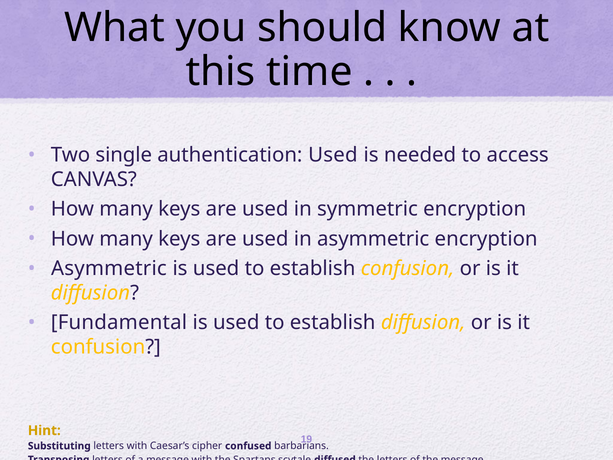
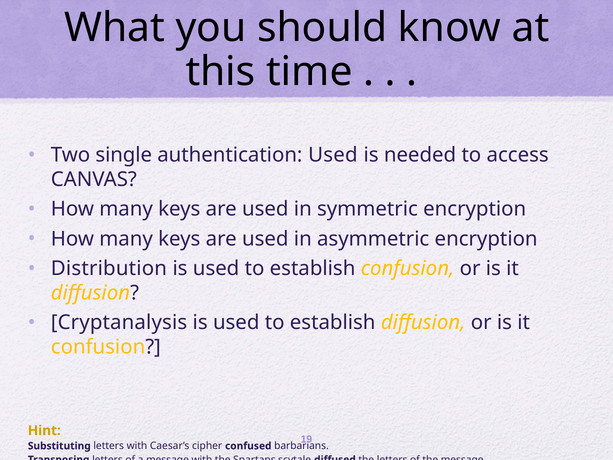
Asymmetric at (109, 268): Asymmetric -> Distribution
Fundamental: Fundamental -> Cryptanalysis
